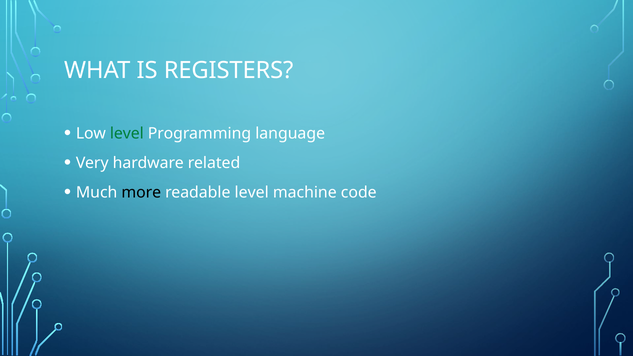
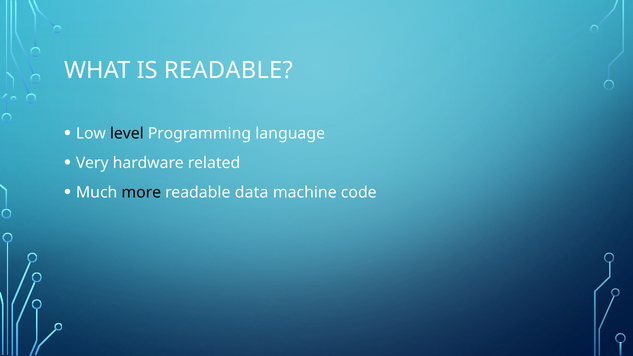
IS REGISTERS: REGISTERS -> READABLE
level at (127, 134) colour: green -> black
readable level: level -> data
